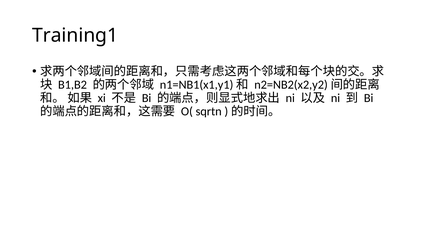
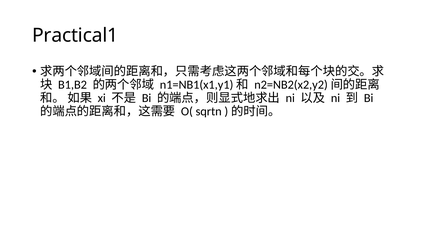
Training1: Training1 -> Practical1
